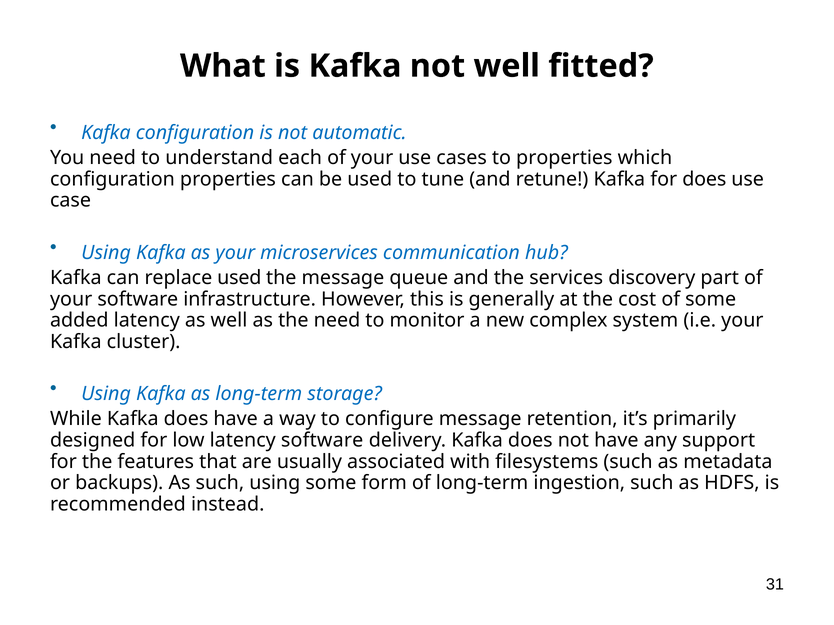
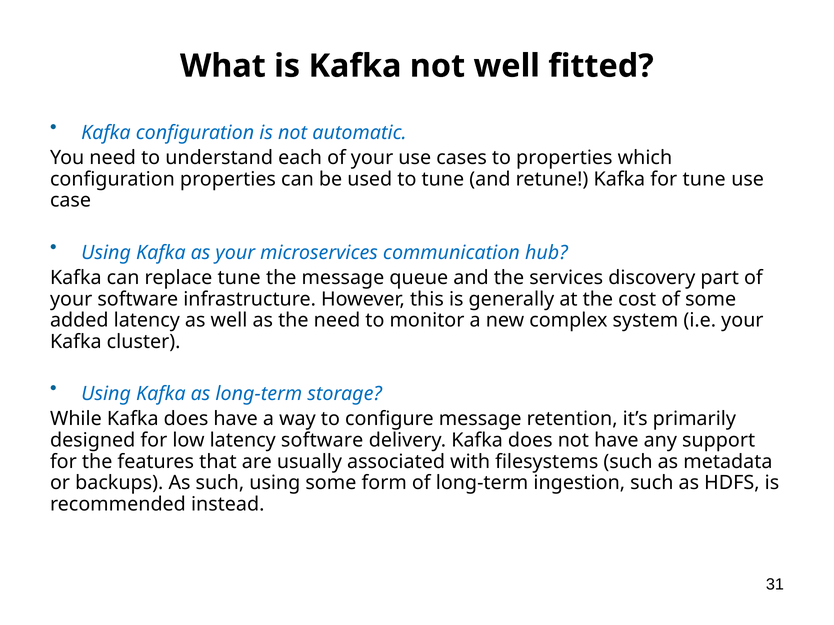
for does: does -> tune
replace used: used -> tune
